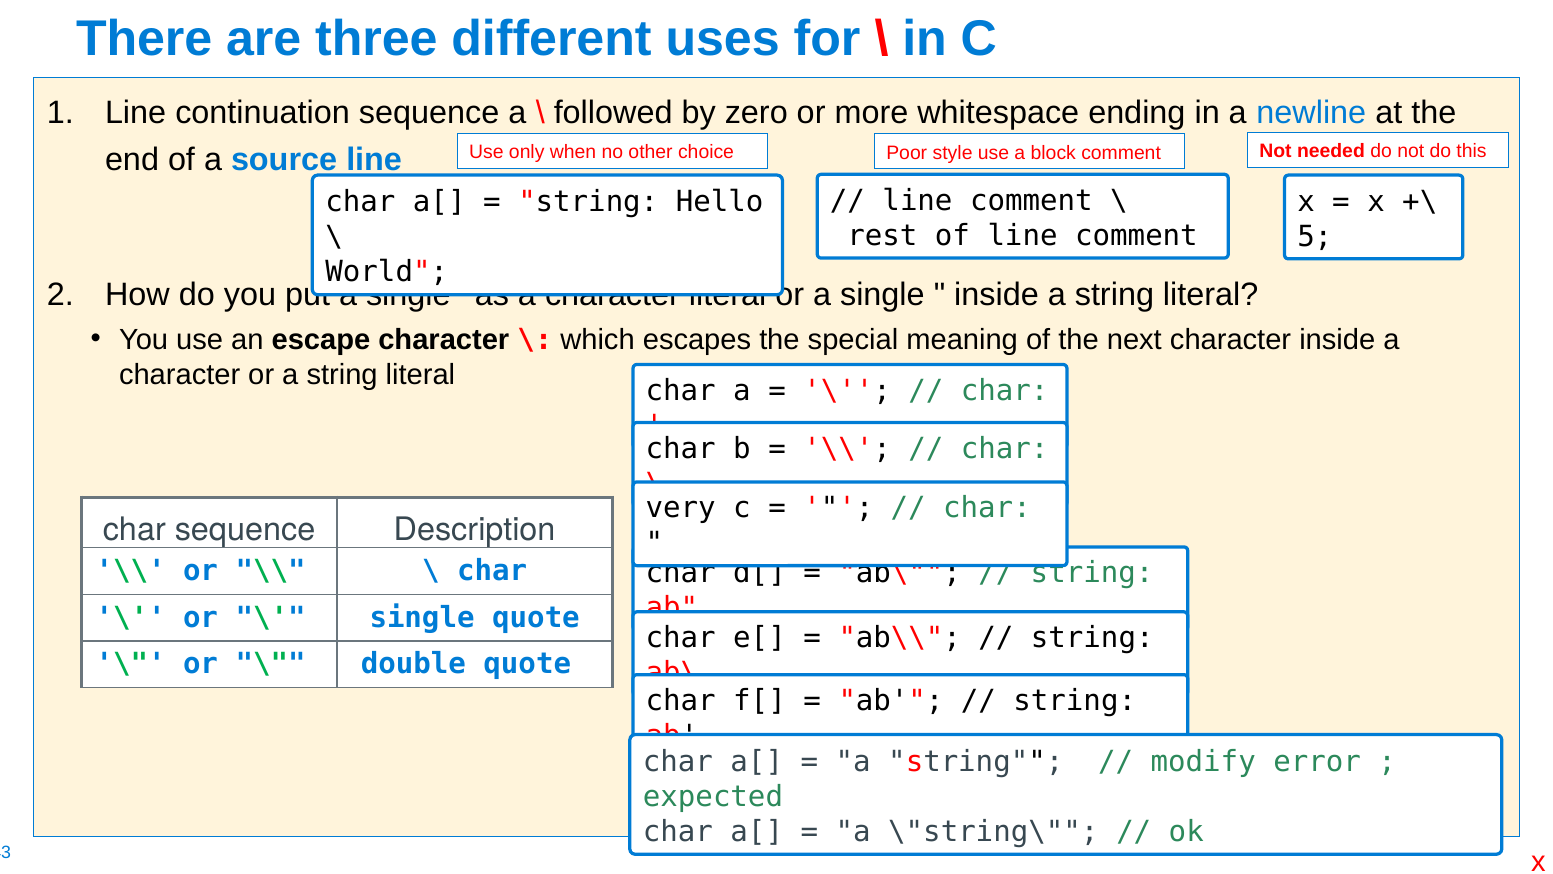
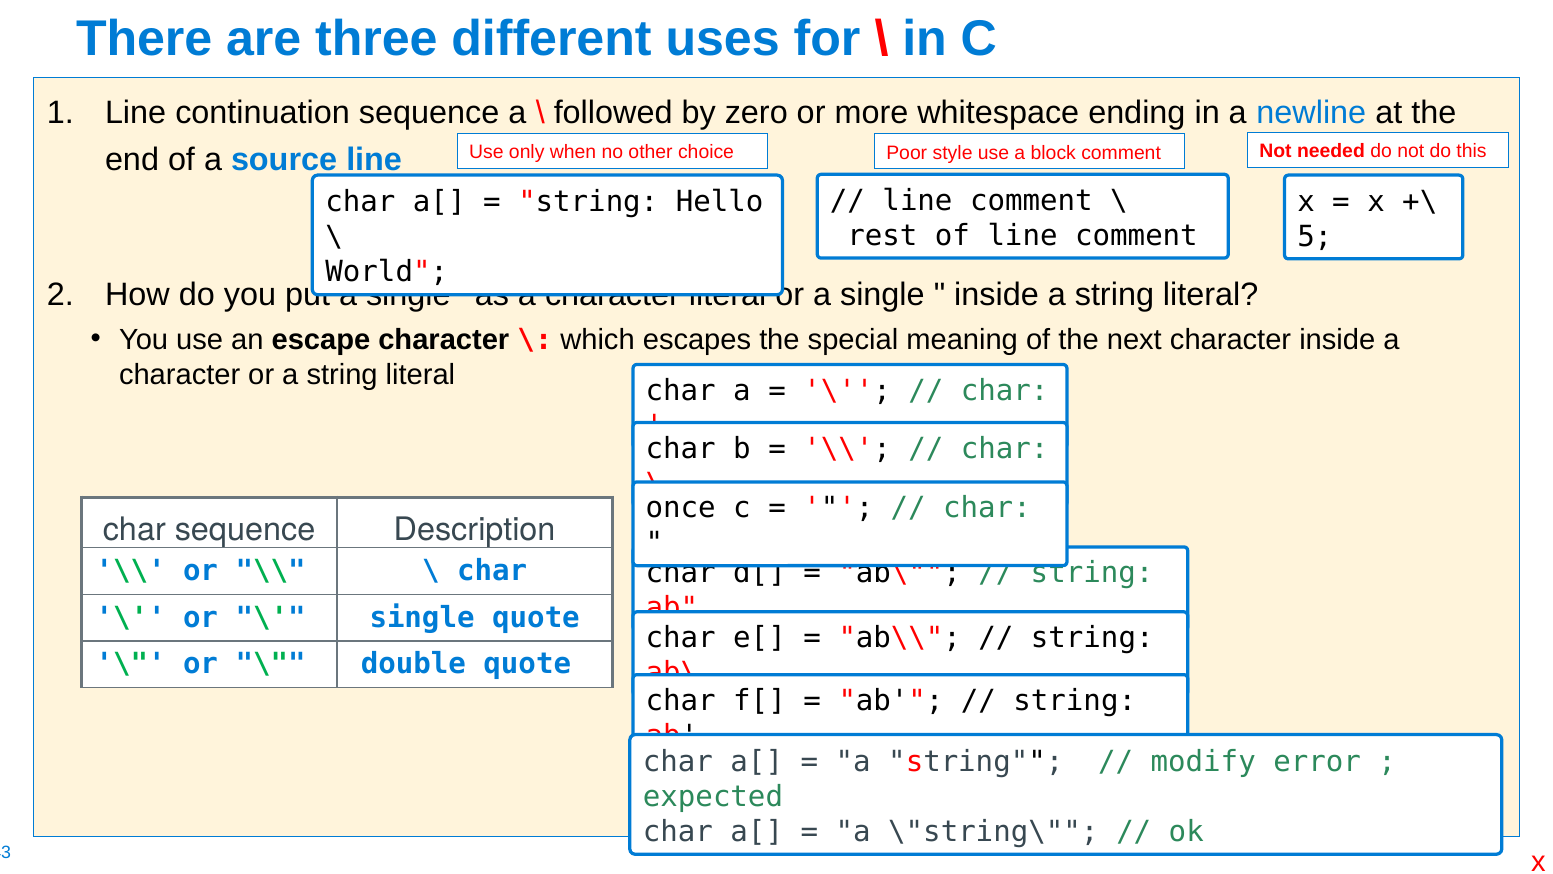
very: very -> once
